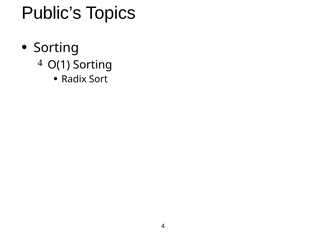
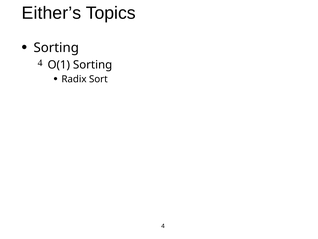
Public’s: Public’s -> Either’s
